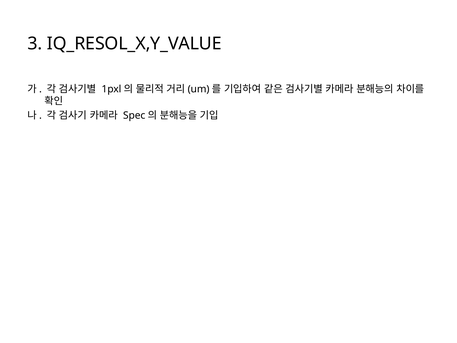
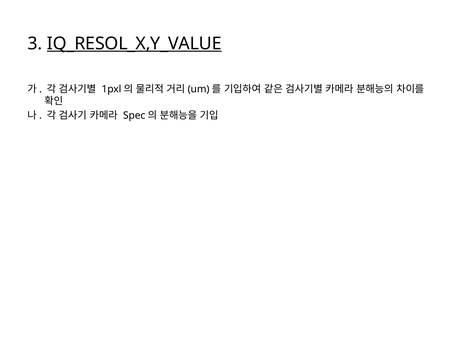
IQ_RESOL_X,Y_VALUE underline: none -> present
